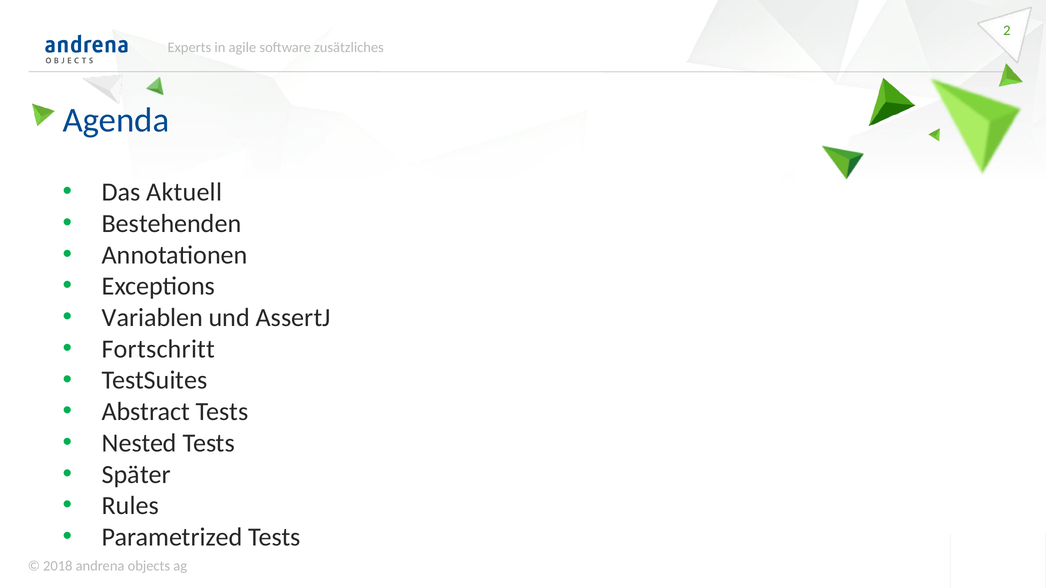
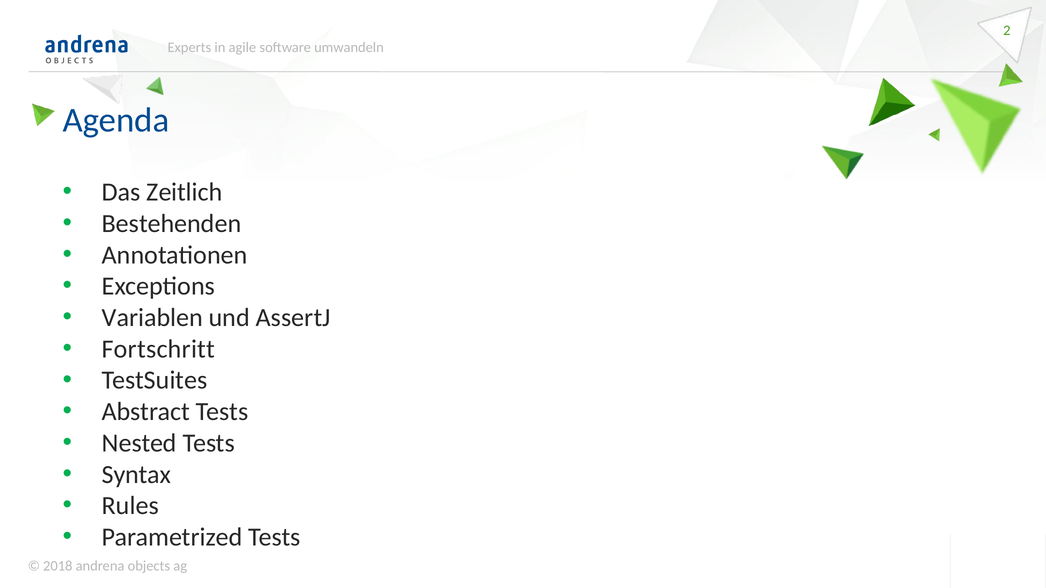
zusätzliches: zusätzliches -> umwandeln
Aktuell: Aktuell -> Zeitlich
Später: Später -> Syntax
